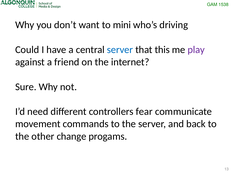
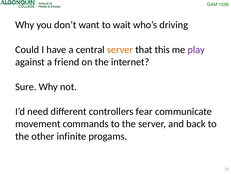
mini: mini -> wait
server at (120, 49) colour: blue -> orange
change: change -> infinite
